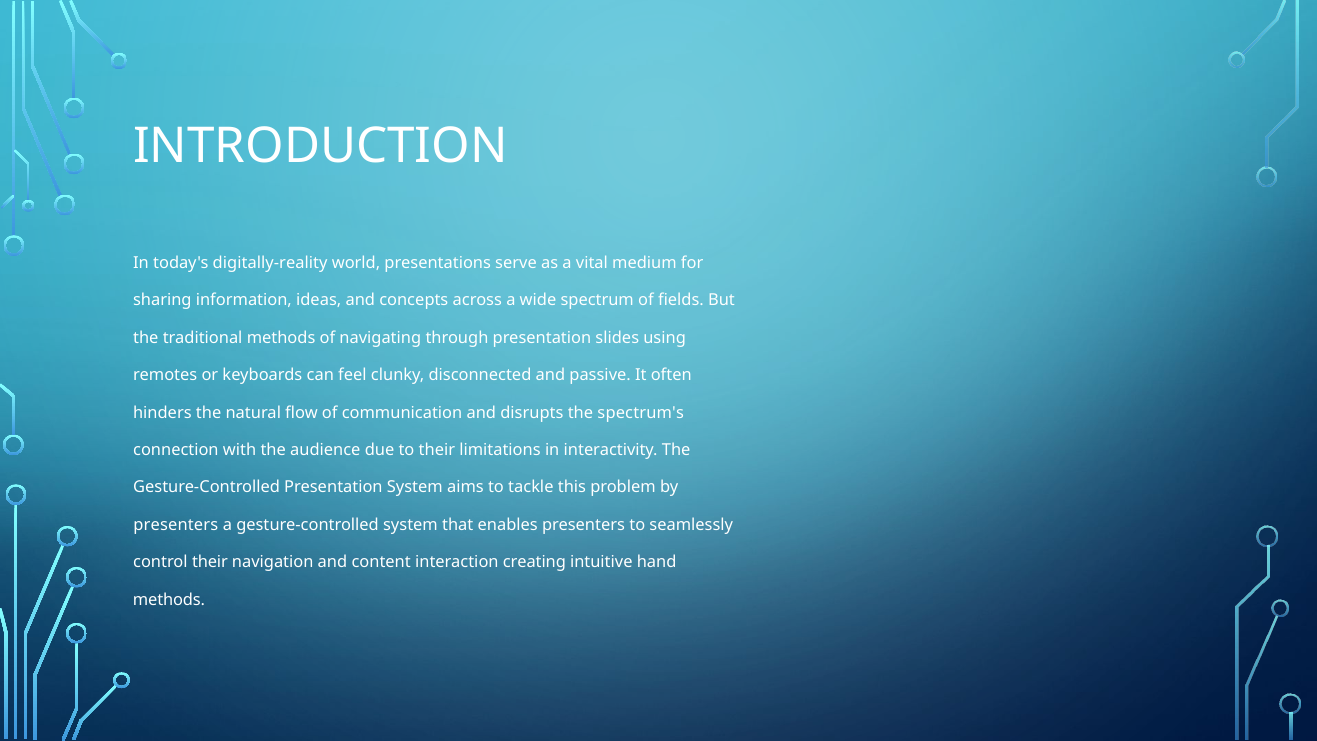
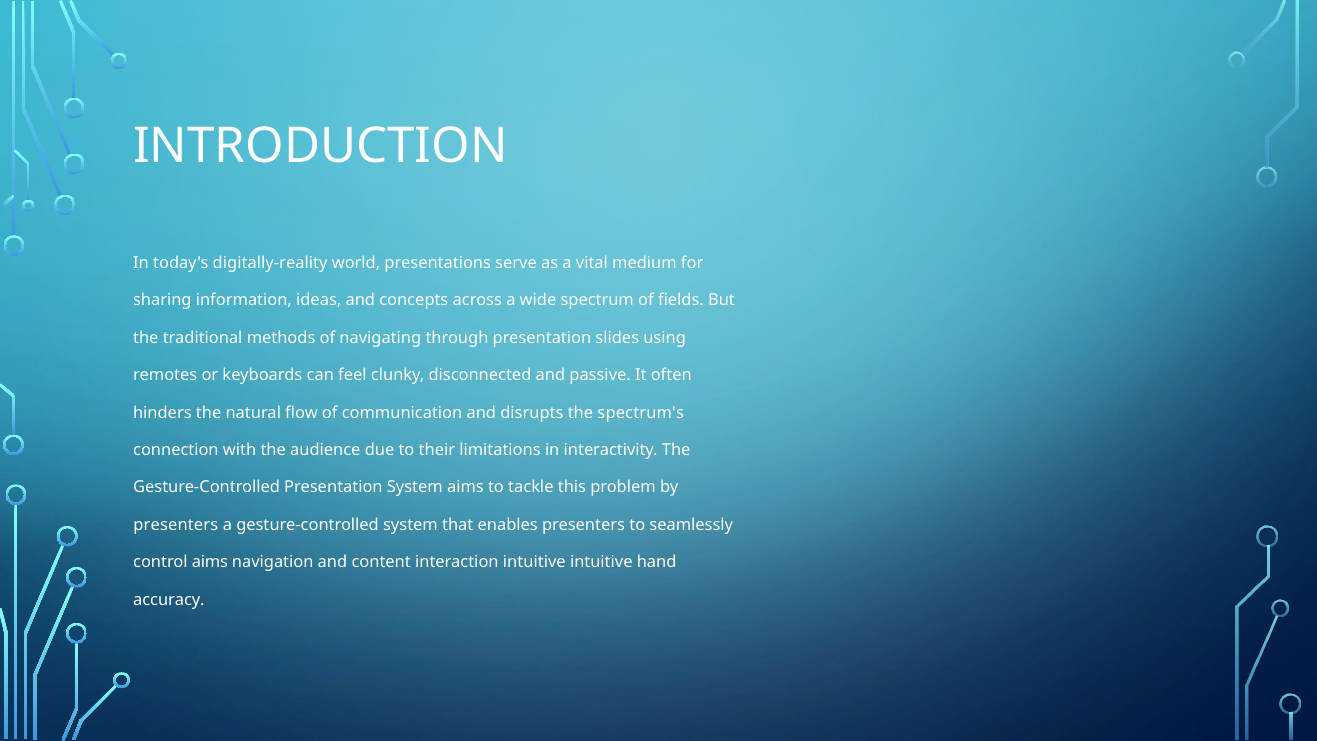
control their: their -> aims
interaction creating: creating -> intuitive
methods at (169, 600): methods -> accuracy
